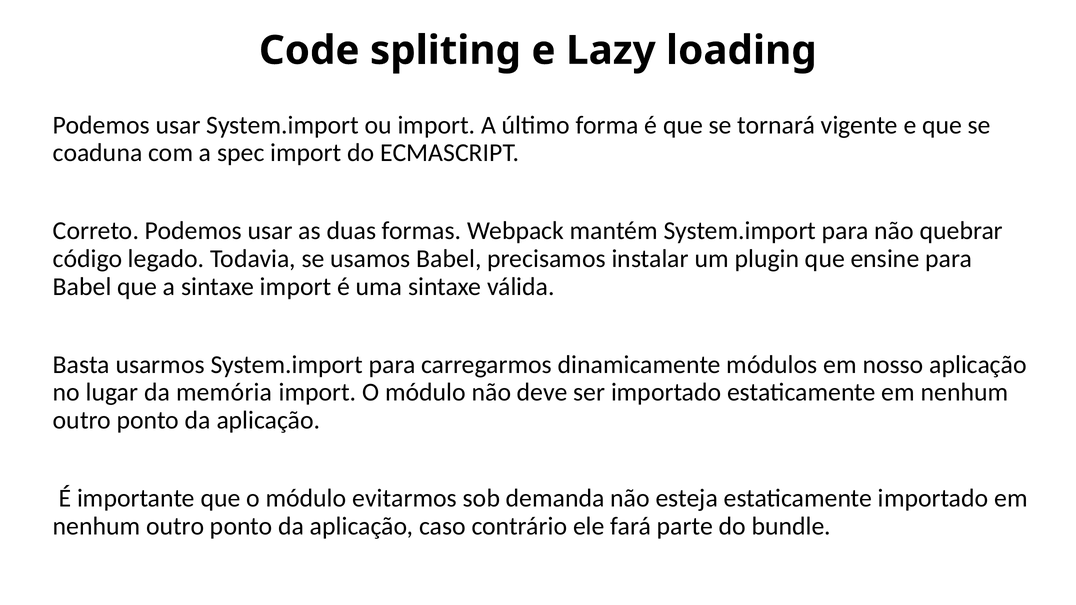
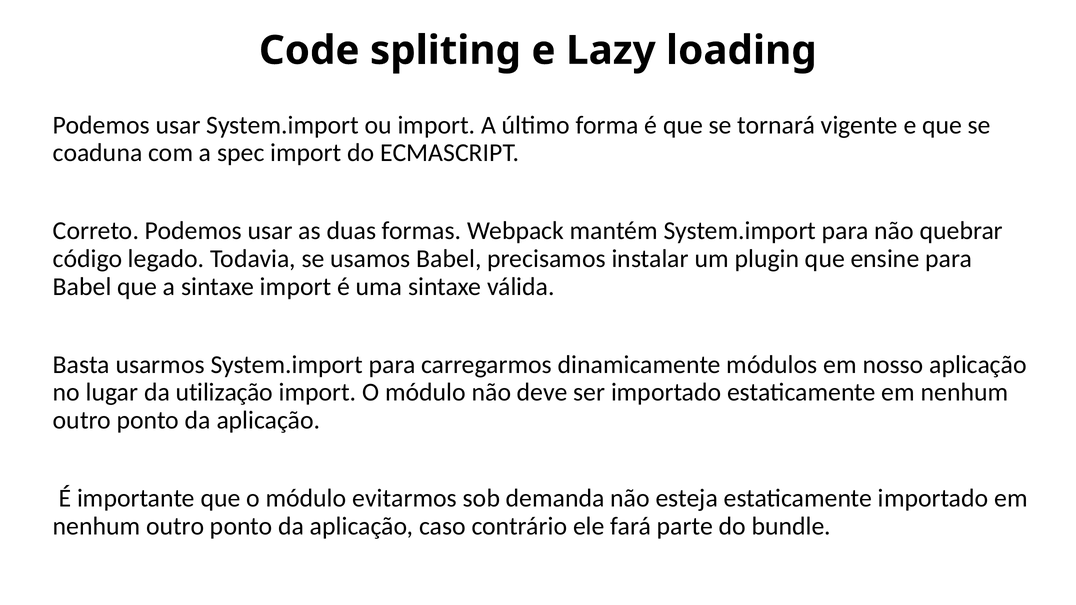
memória: memória -> utilização
